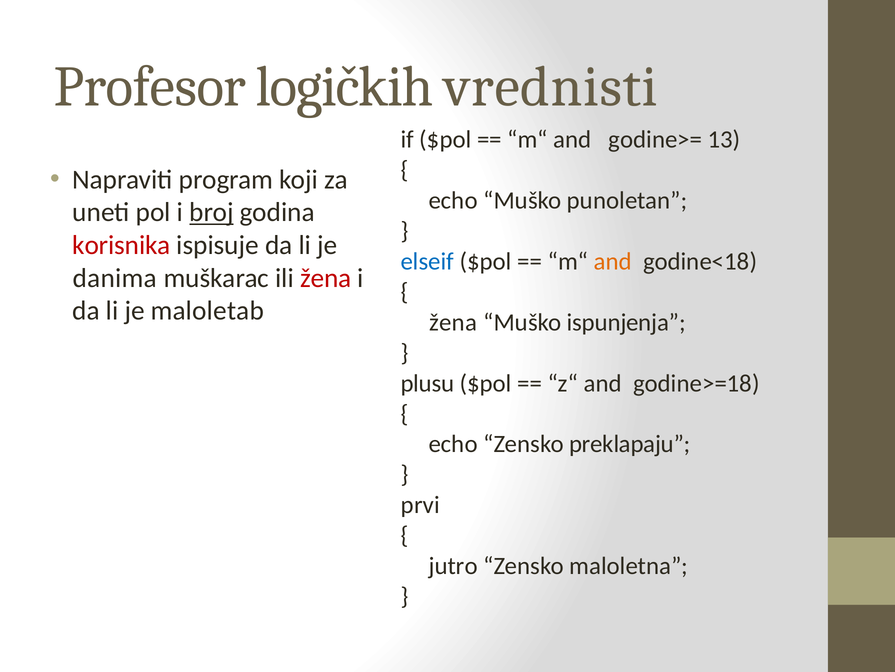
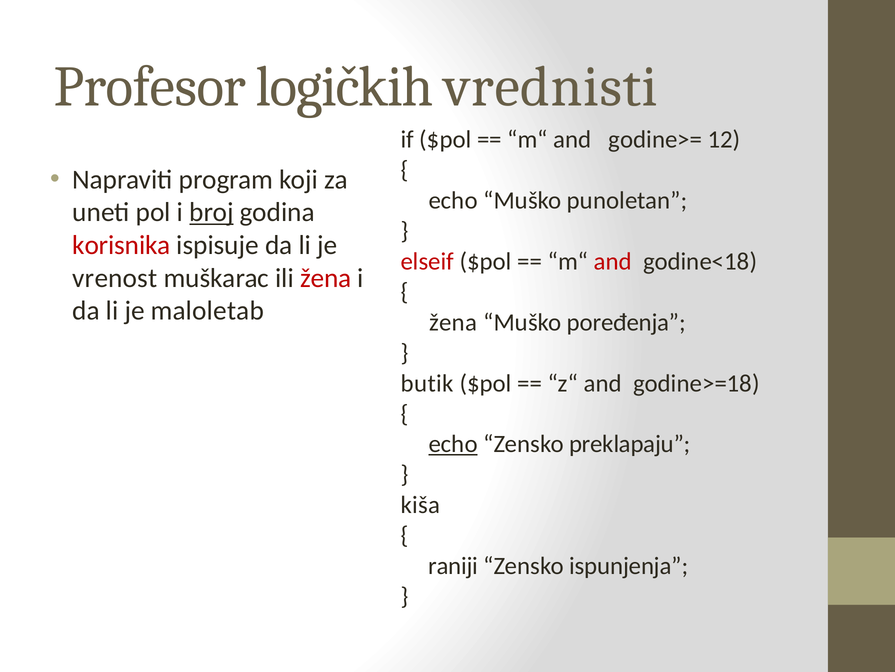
13: 13 -> 12
elseif colour: blue -> red
and at (613, 261) colour: orange -> red
danima: danima -> vrenost
ispunjenja: ispunjenja -> poređenja
plusu: plusu -> butik
echo at (453, 444) underline: none -> present
prvi: prvi -> kiša
jutro: jutro -> raniji
maloletna: maloletna -> ispunjenja
